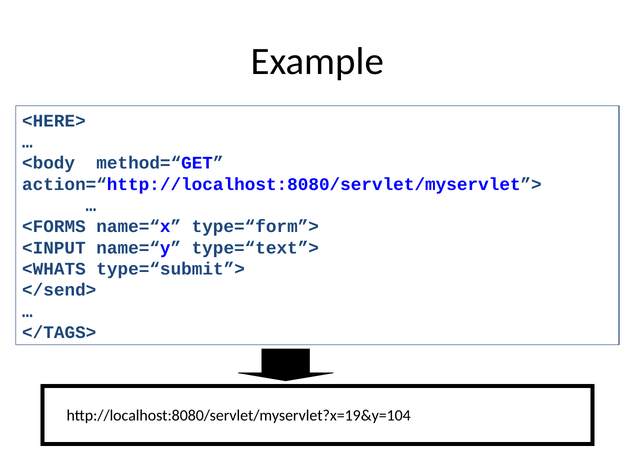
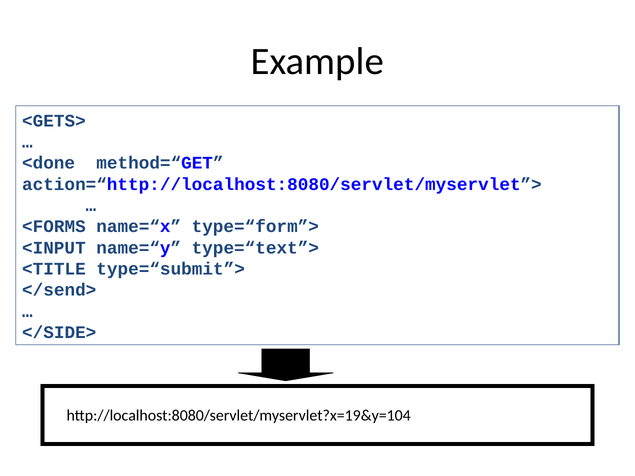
<HERE>: <HERE> -> <GETS>
<body: <body -> <done
<WHATS: <WHATS -> <TITLE
</TAGS>: </TAGS> -> </SIDE>
